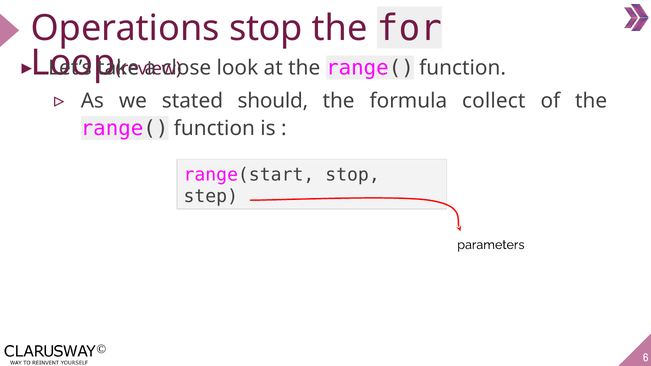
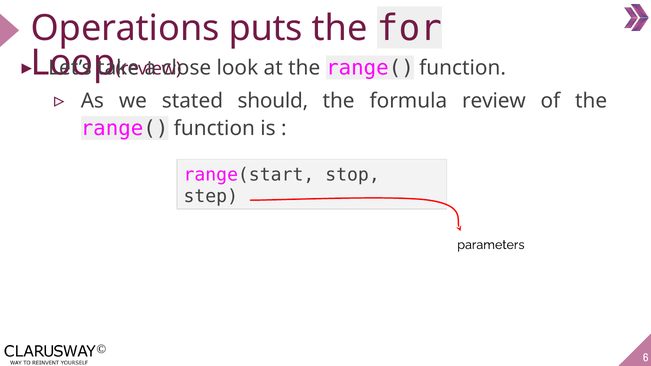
Operations stop: stop -> puts
formula collect: collect -> review
